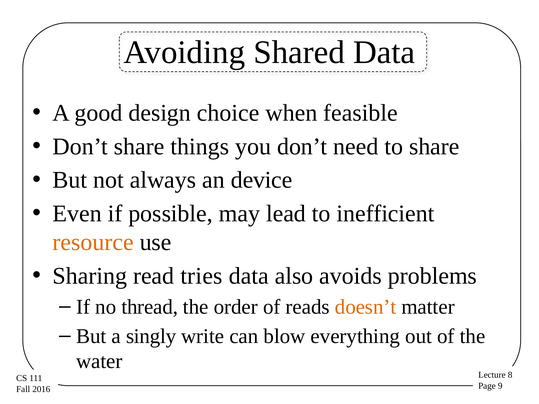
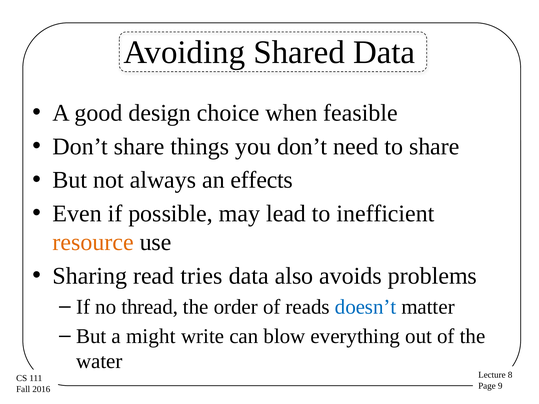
device: device -> effects
doesn’t colour: orange -> blue
singly: singly -> might
